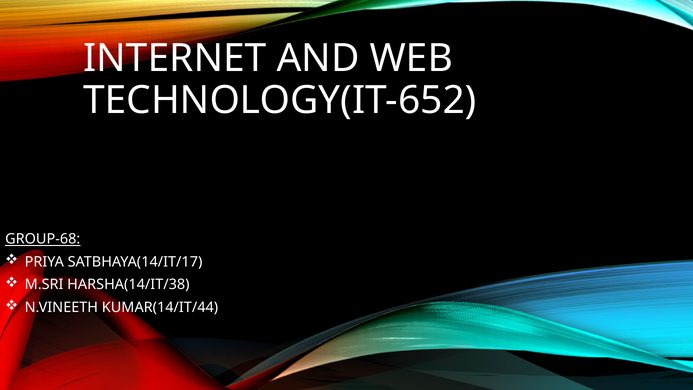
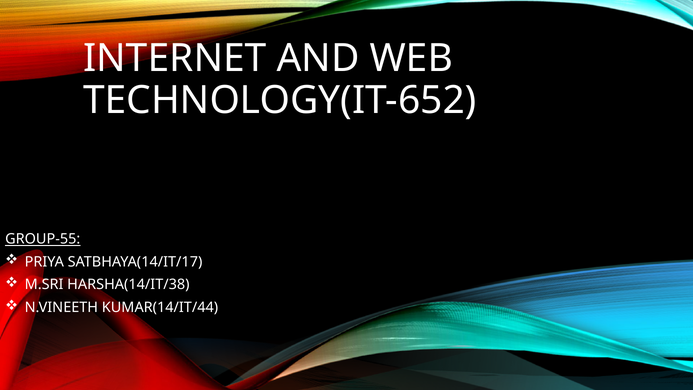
GROUP-68: GROUP-68 -> GROUP-55
